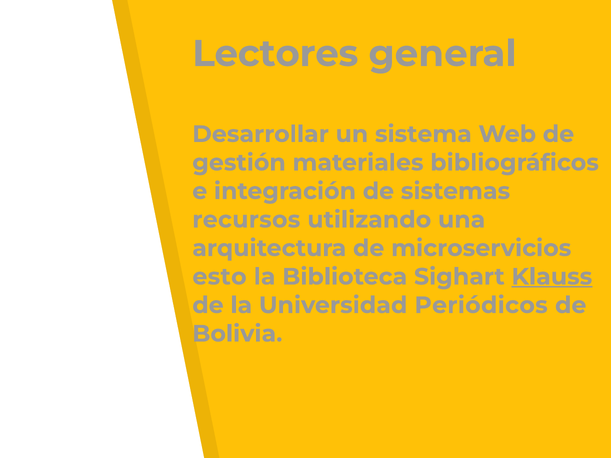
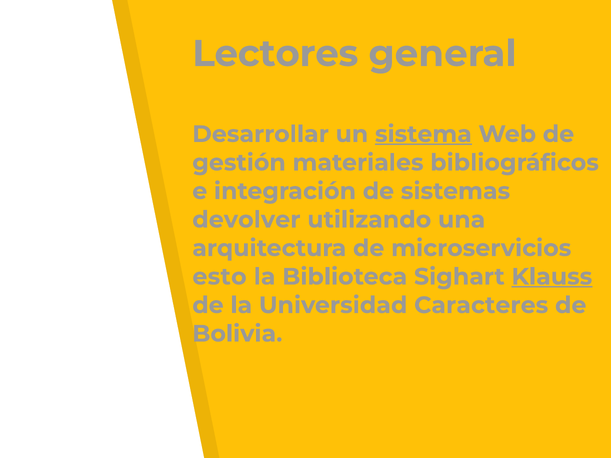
sistema underline: none -> present
recursos: recursos -> devolver
Periódicos: Periódicos -> Caracteres
